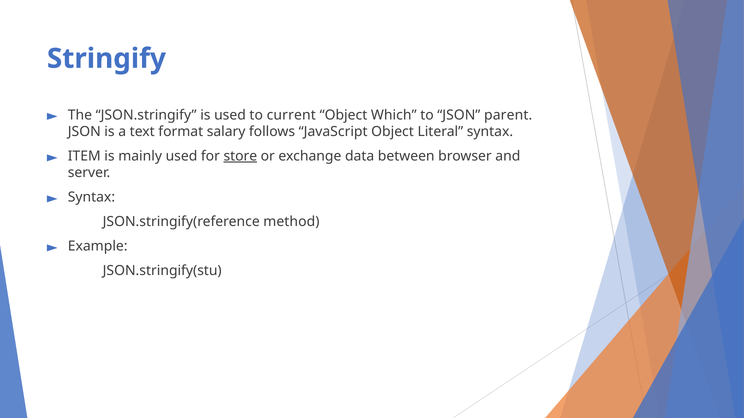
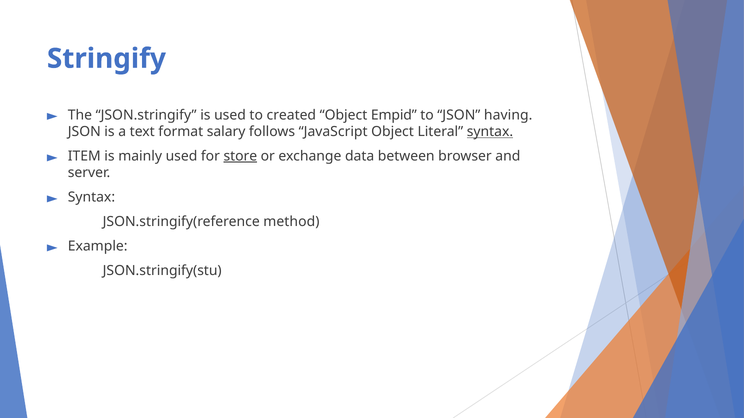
current: current -> created
Which: Which -> Empid
parent: parent -> having
syntax at (490, 132) underline: none -> present
